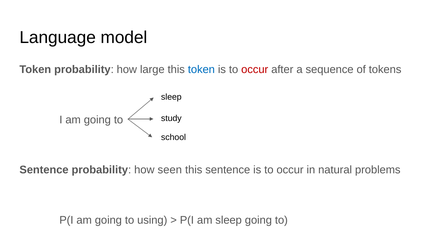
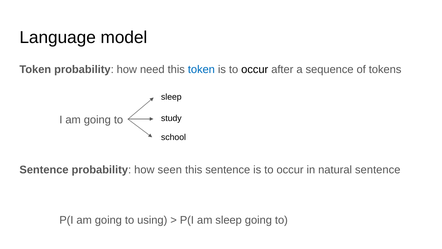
large: large -> need
occur at (255, 70) colour: red -> black
natural problems: problems -> sentence
